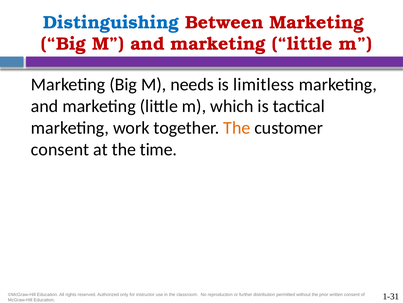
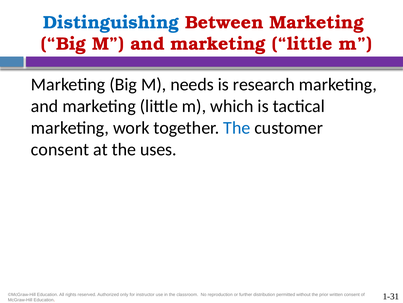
limitless: limitless -> research
The at (237, 128) colour: orange -> blue
time: time -> uses
